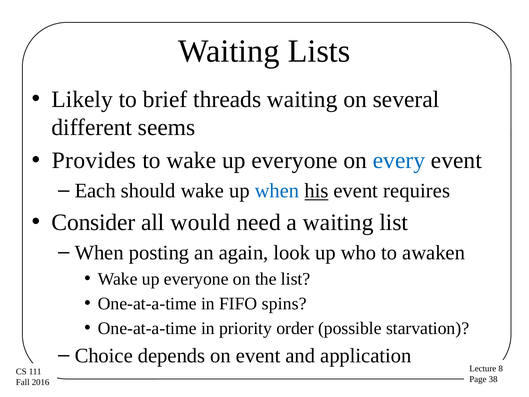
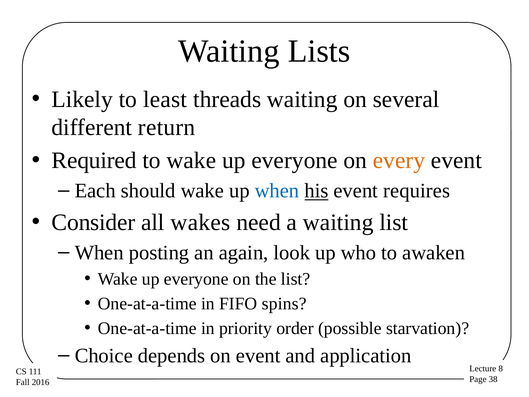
brief: brief -> least
seems: seems -> return
Provides: Provides -> Required
every colour: blue -> orange
would: would -> wakes
